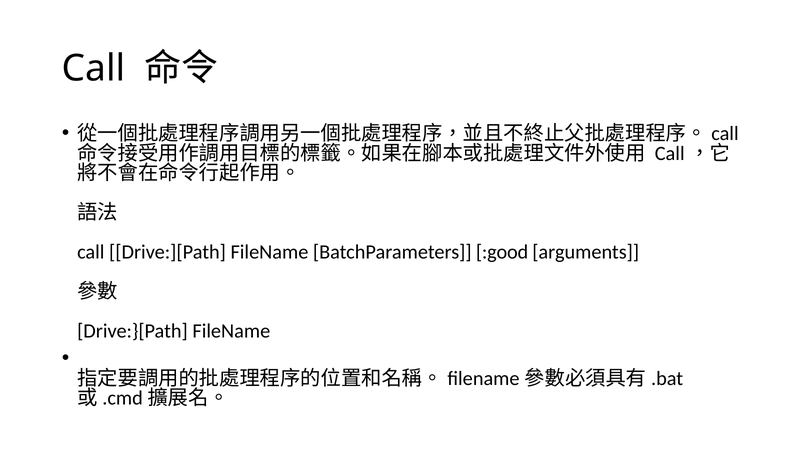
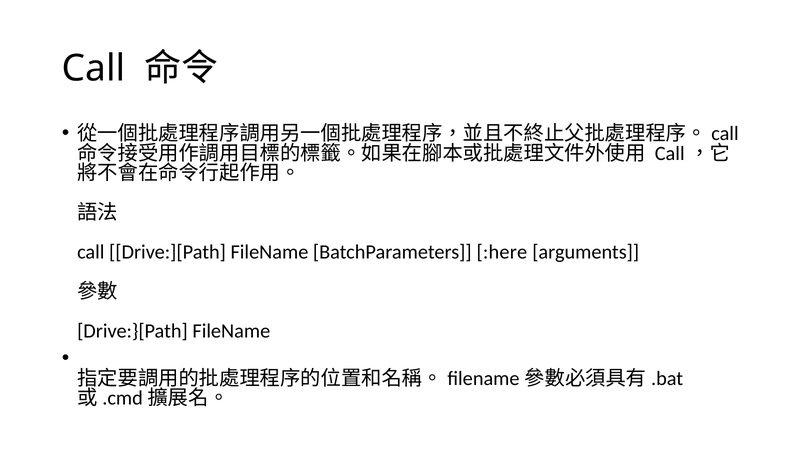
:good: :good -> :here
